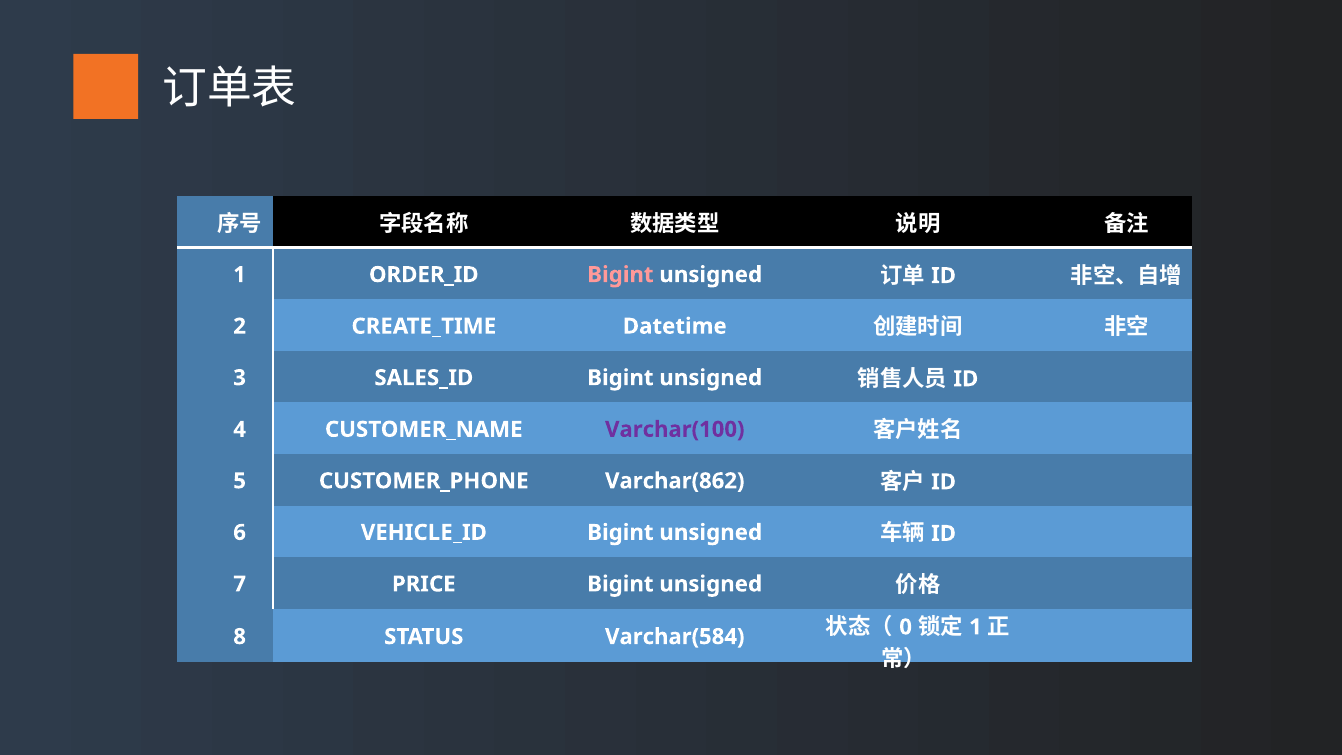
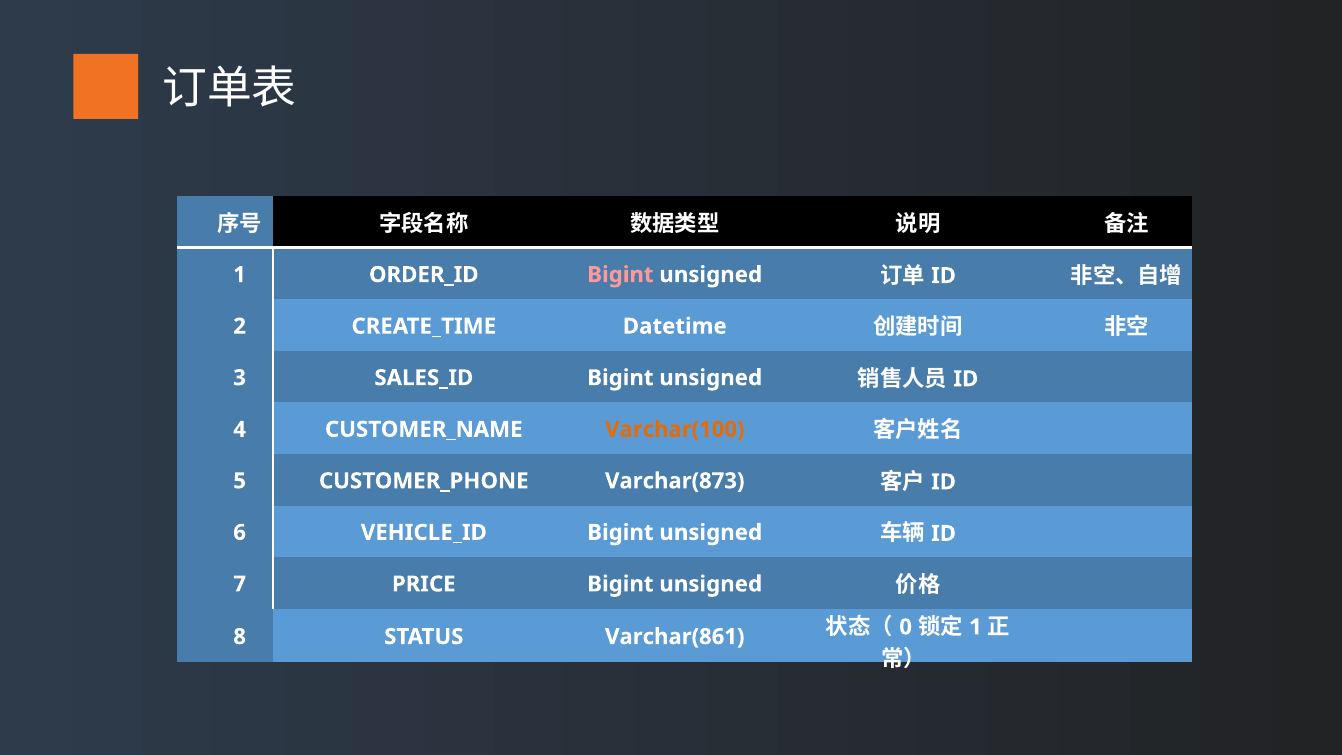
Varchar(100 colour: purple -> orange
Varchar(862: Varchar(862 -> Varchar(873
Varchar(584: Varchar(584 -> Varchar(861
